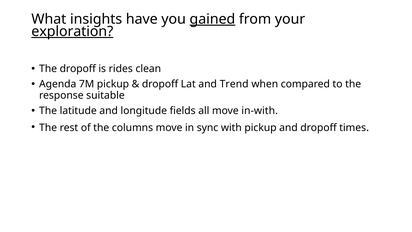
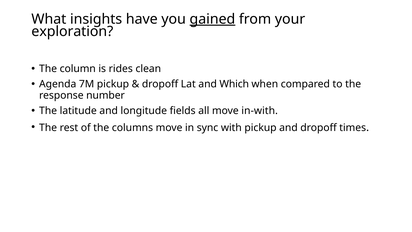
exploration underline: present -> none
The dropoff: dropoff -> column
Trend: Trend -> Which
suitable: suitable -> number
